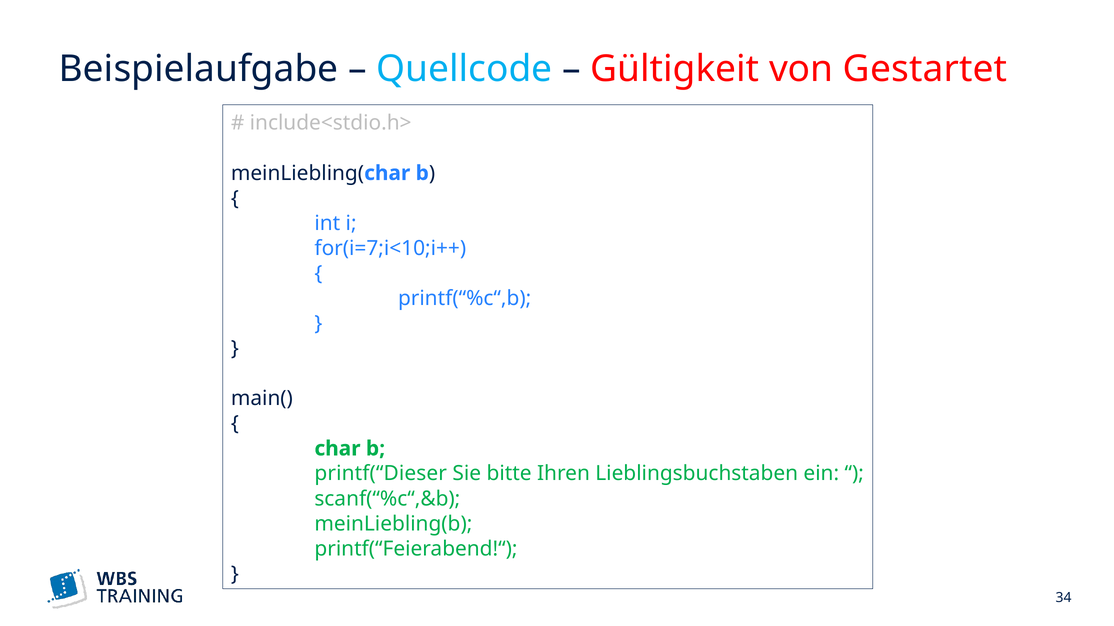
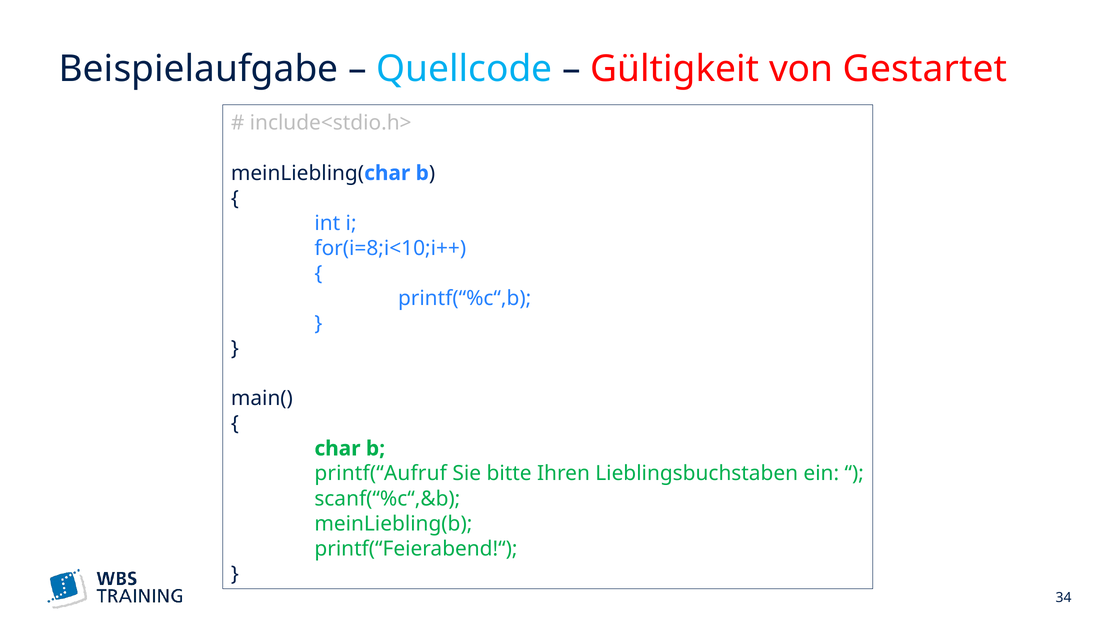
for(i=7;i<10;i++: for(i=7;i<10;i++ -> for(i=8;i<10;i++
printf(“Dieser: printf(“Dieser -> printf(“Aufruf
